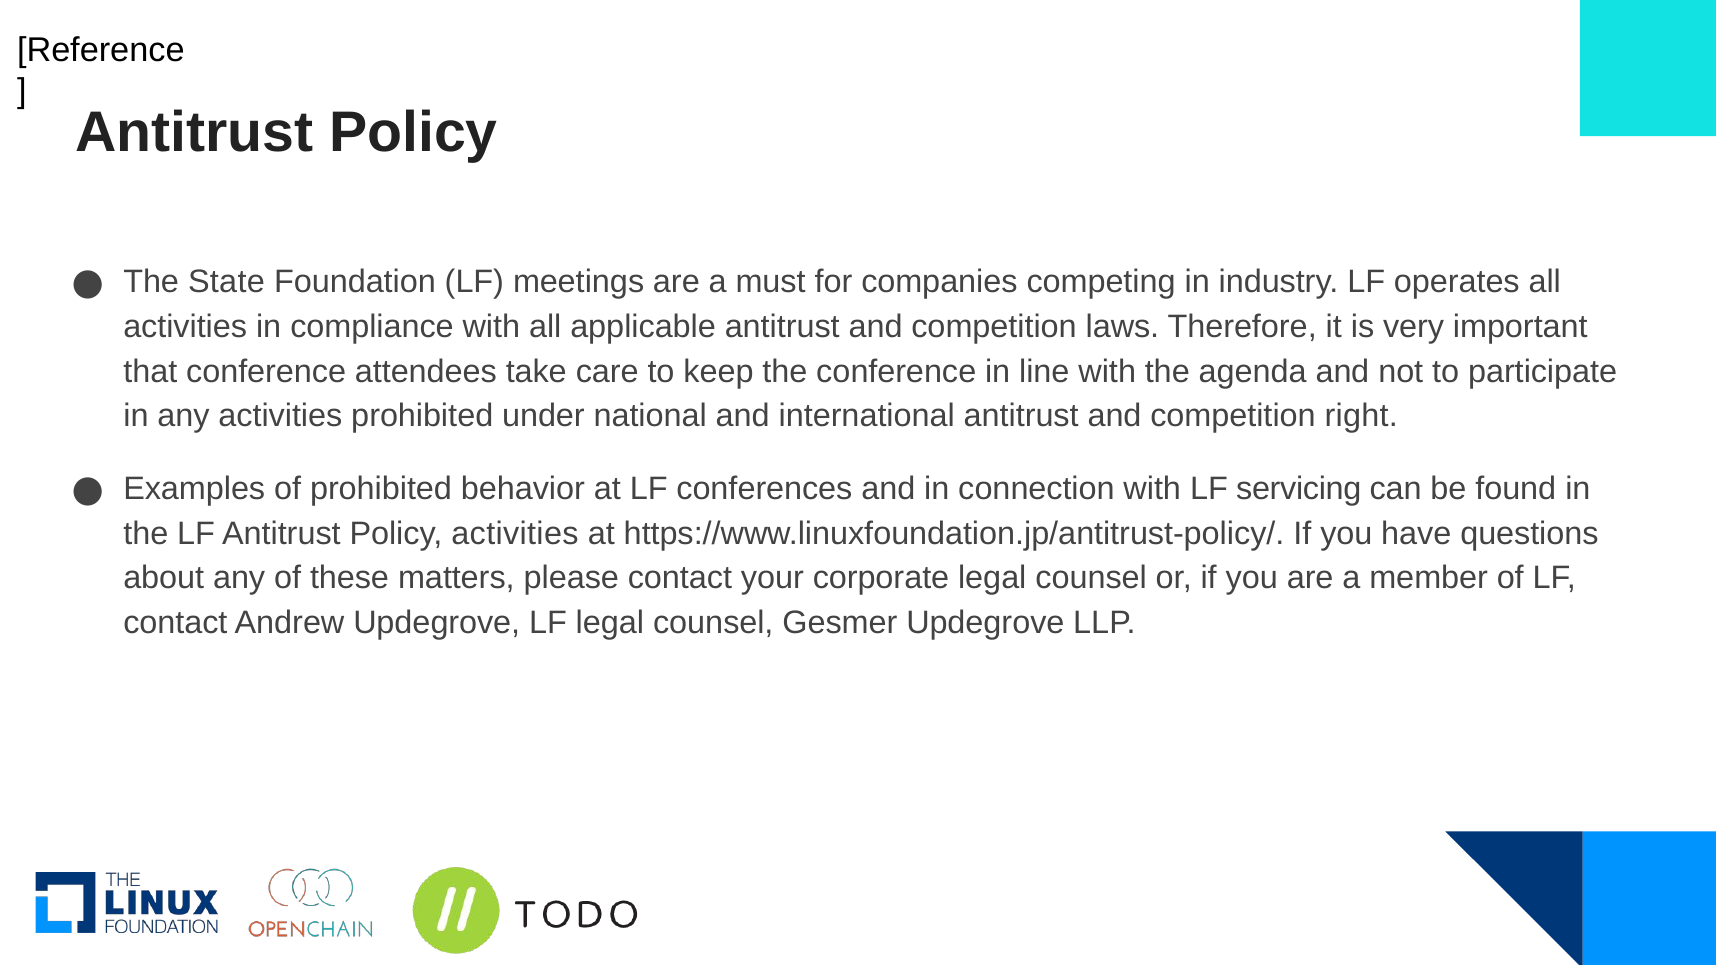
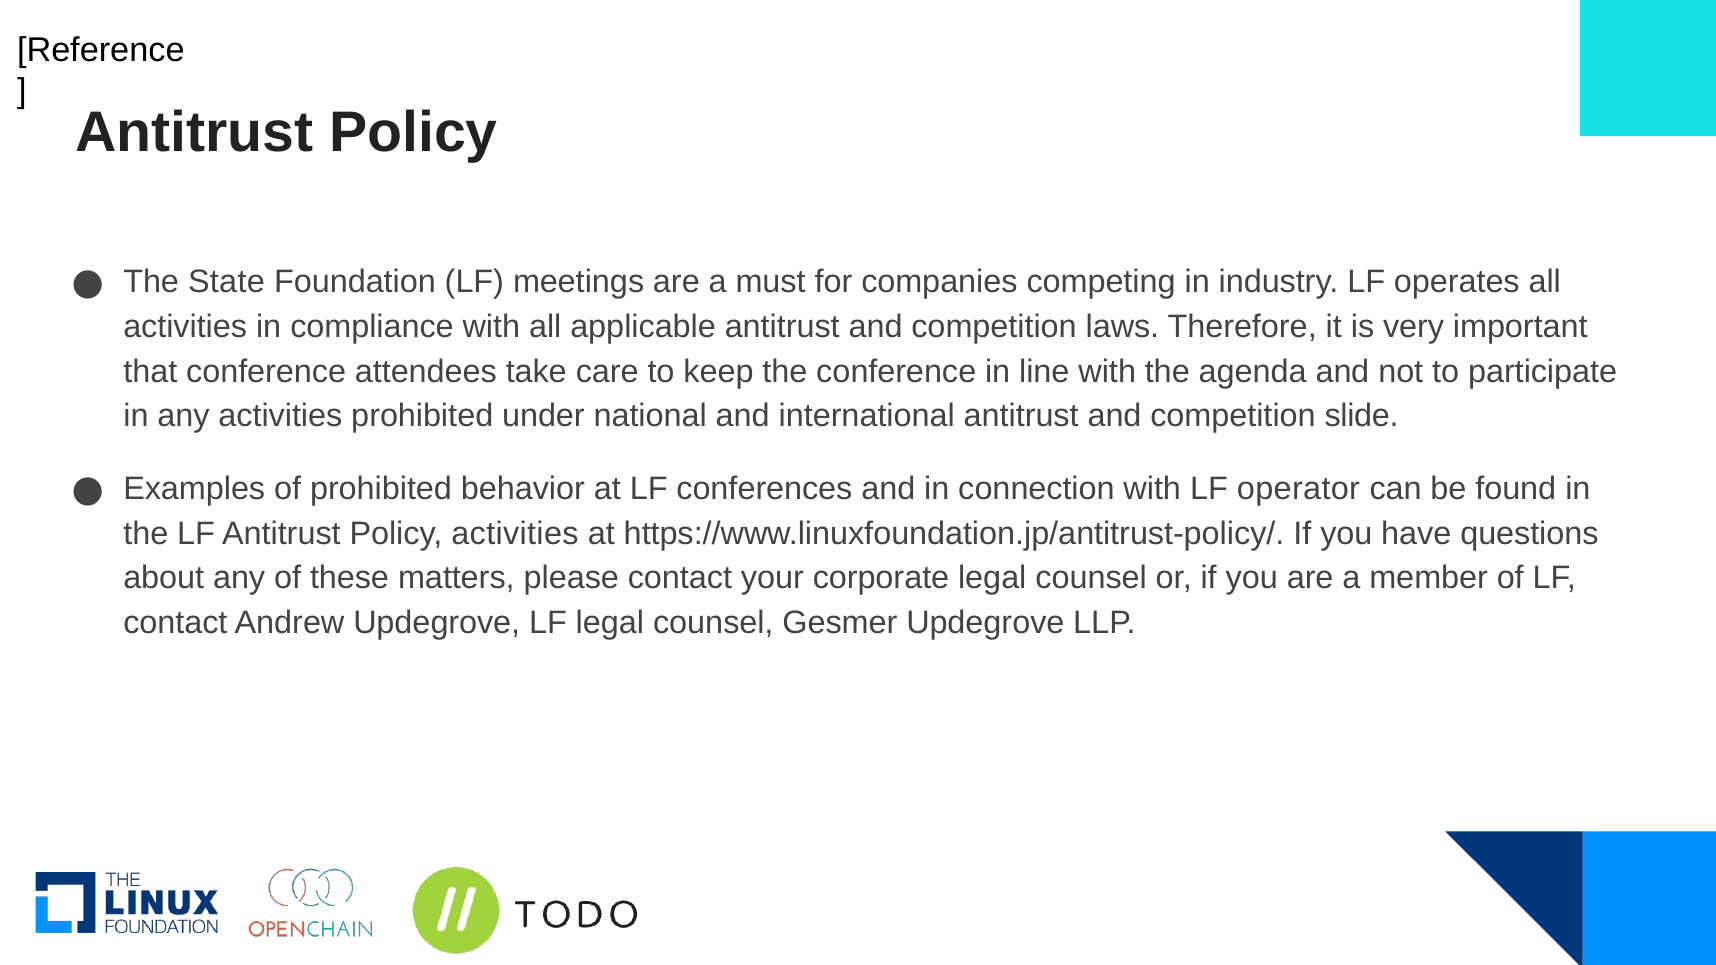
right: right -> slide
servicing: servicing -> operator
